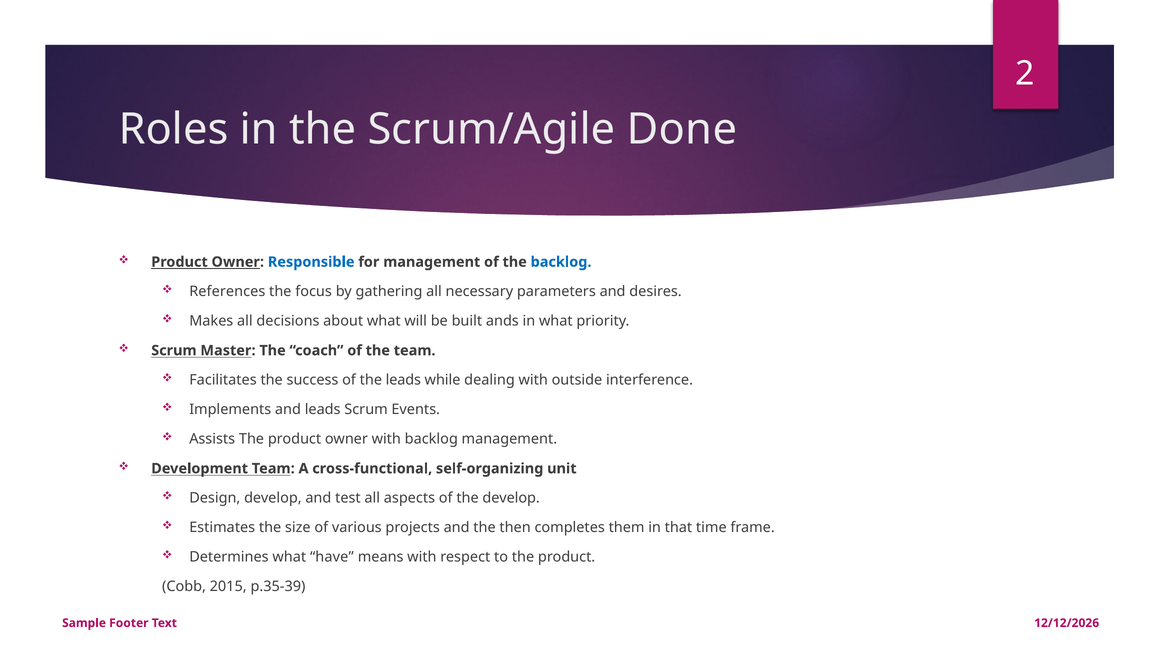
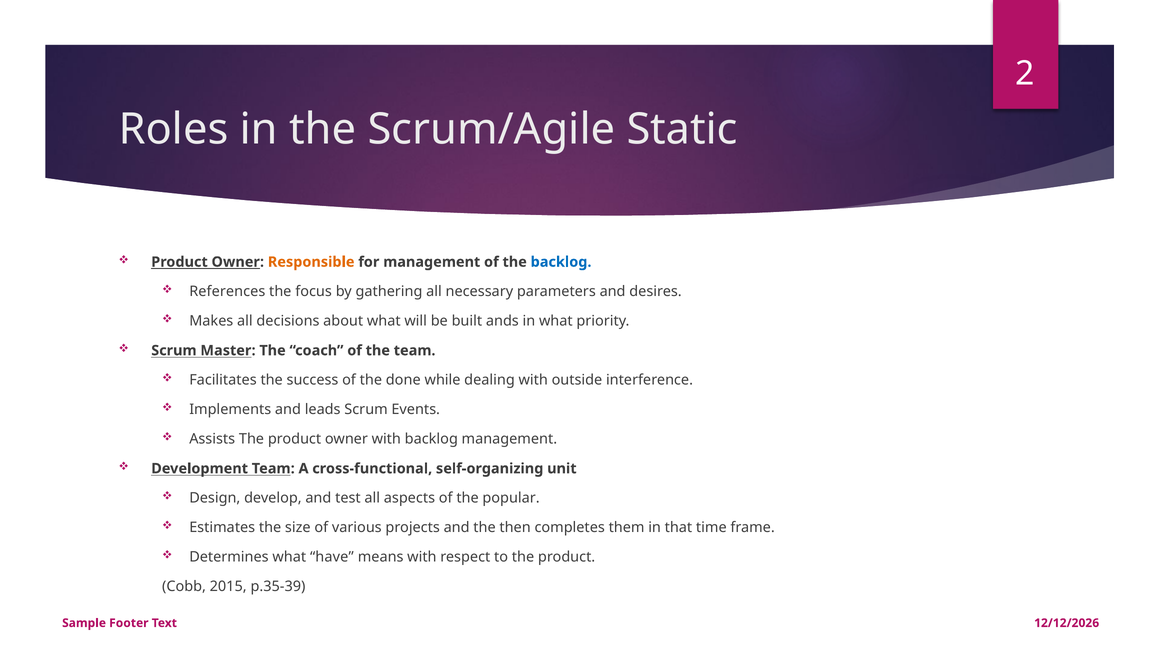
Done: Done -> Static
Responsible colour: blue -> orange
the leads: leads -> done
the develop: develop -> popular
